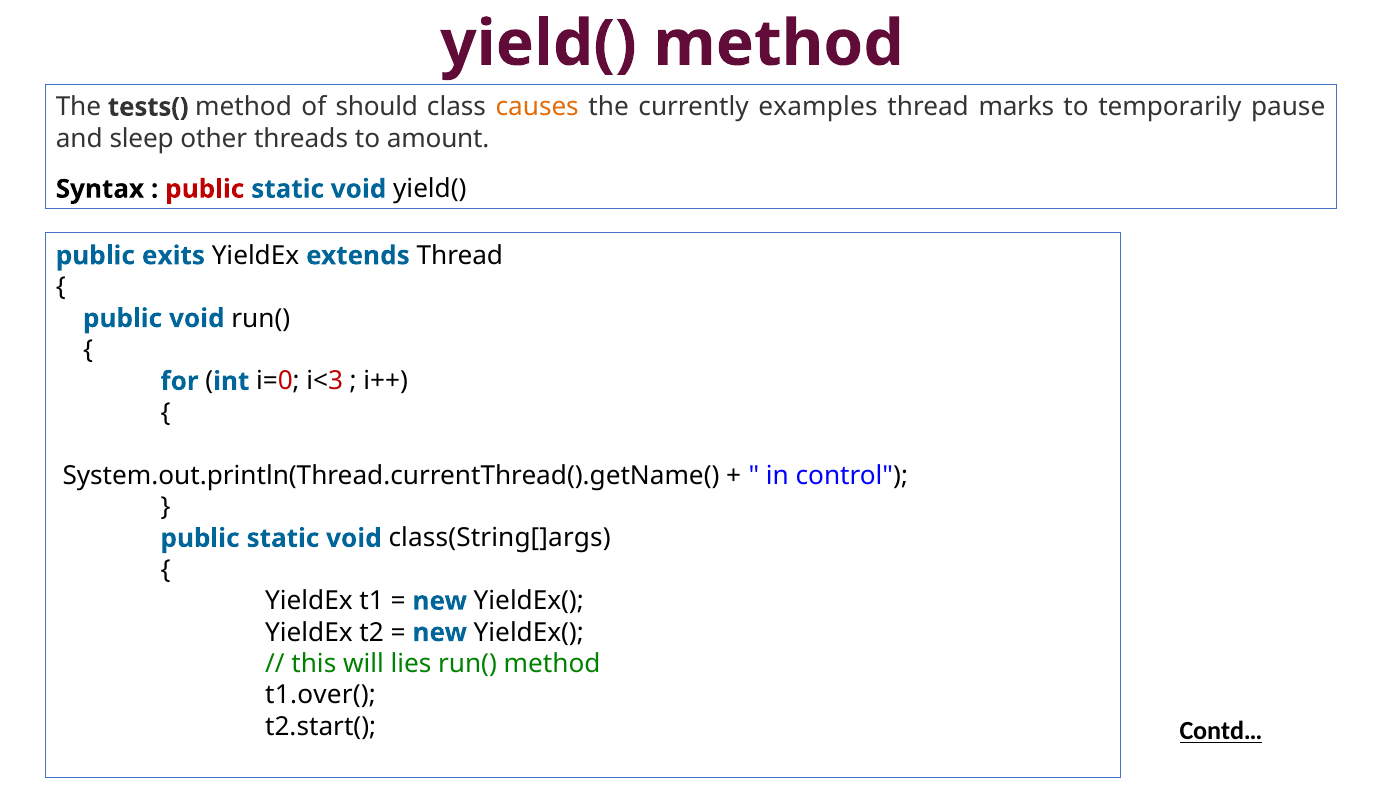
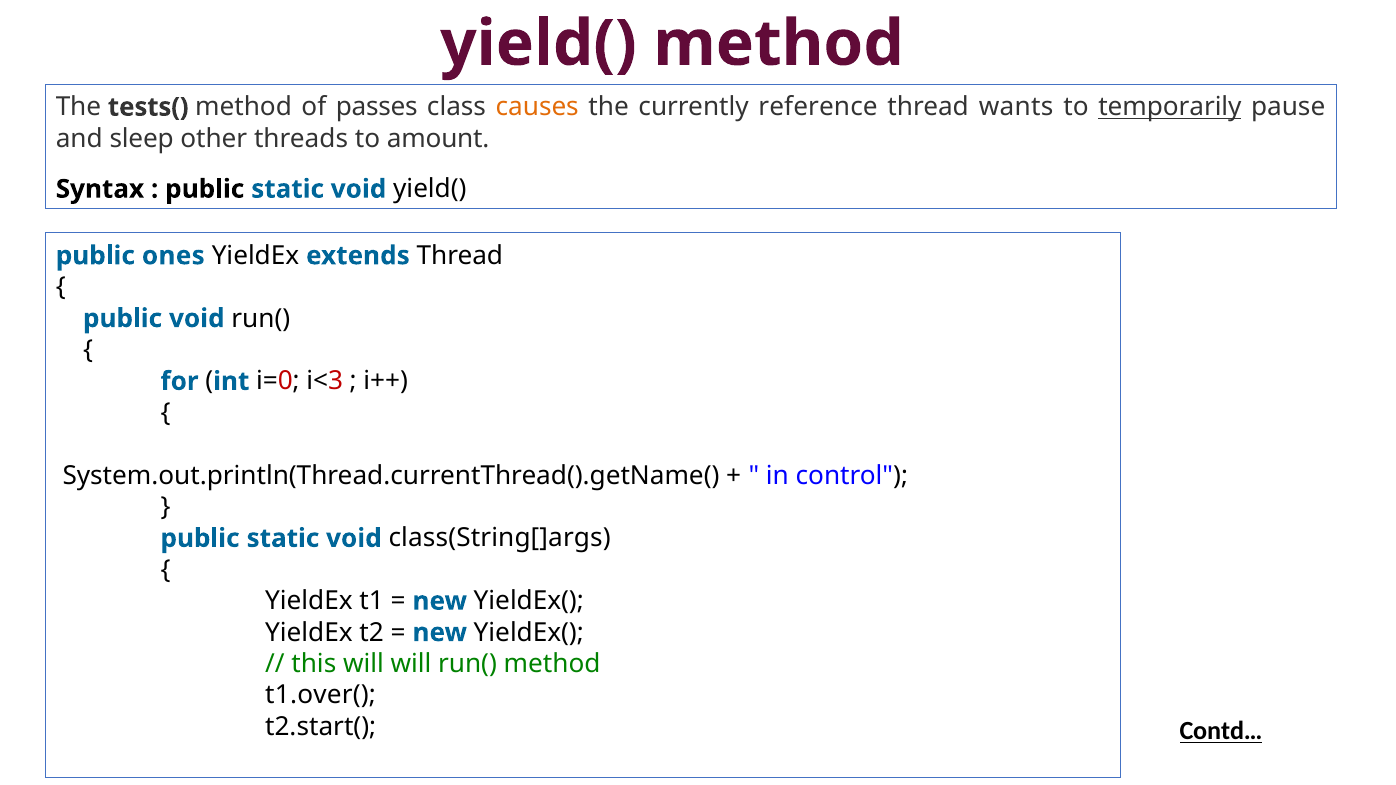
should: should -> passes
examples: examples -> reference
marks: marks -> wants
temporarily underline: none -> present
public at (205, 189) colour: red -> black
exits: exits -> ones
will lies: lies -> will
